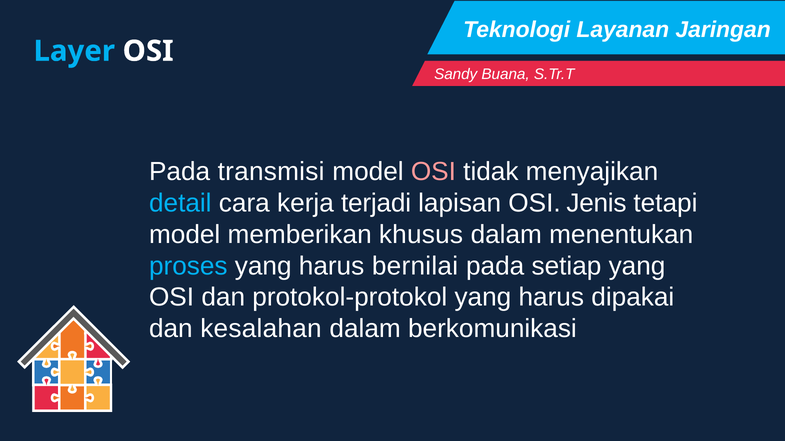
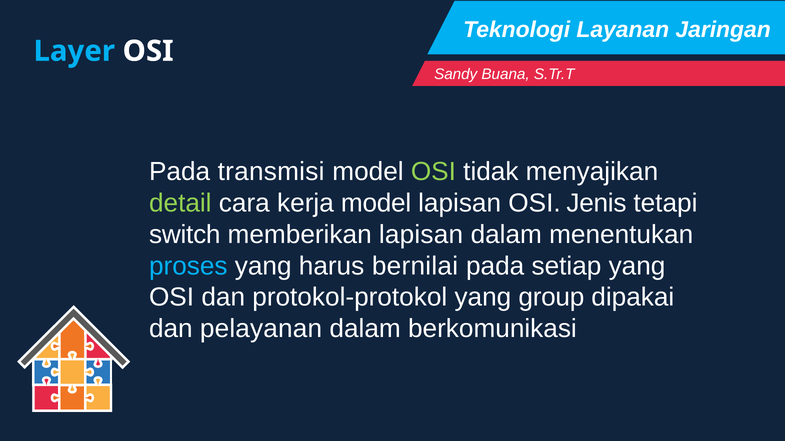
OSI at (433, 172) colour: pink -> light green
detail colour: light blue -> light green
kerja terjadi: terjadi -> model
model at (185, 235): model -> switch
memberikan khusus: khusus -> lapisan
protokol-protokol yang harus: harus -> group
kesalahan: kesalahan -> pelayanan
